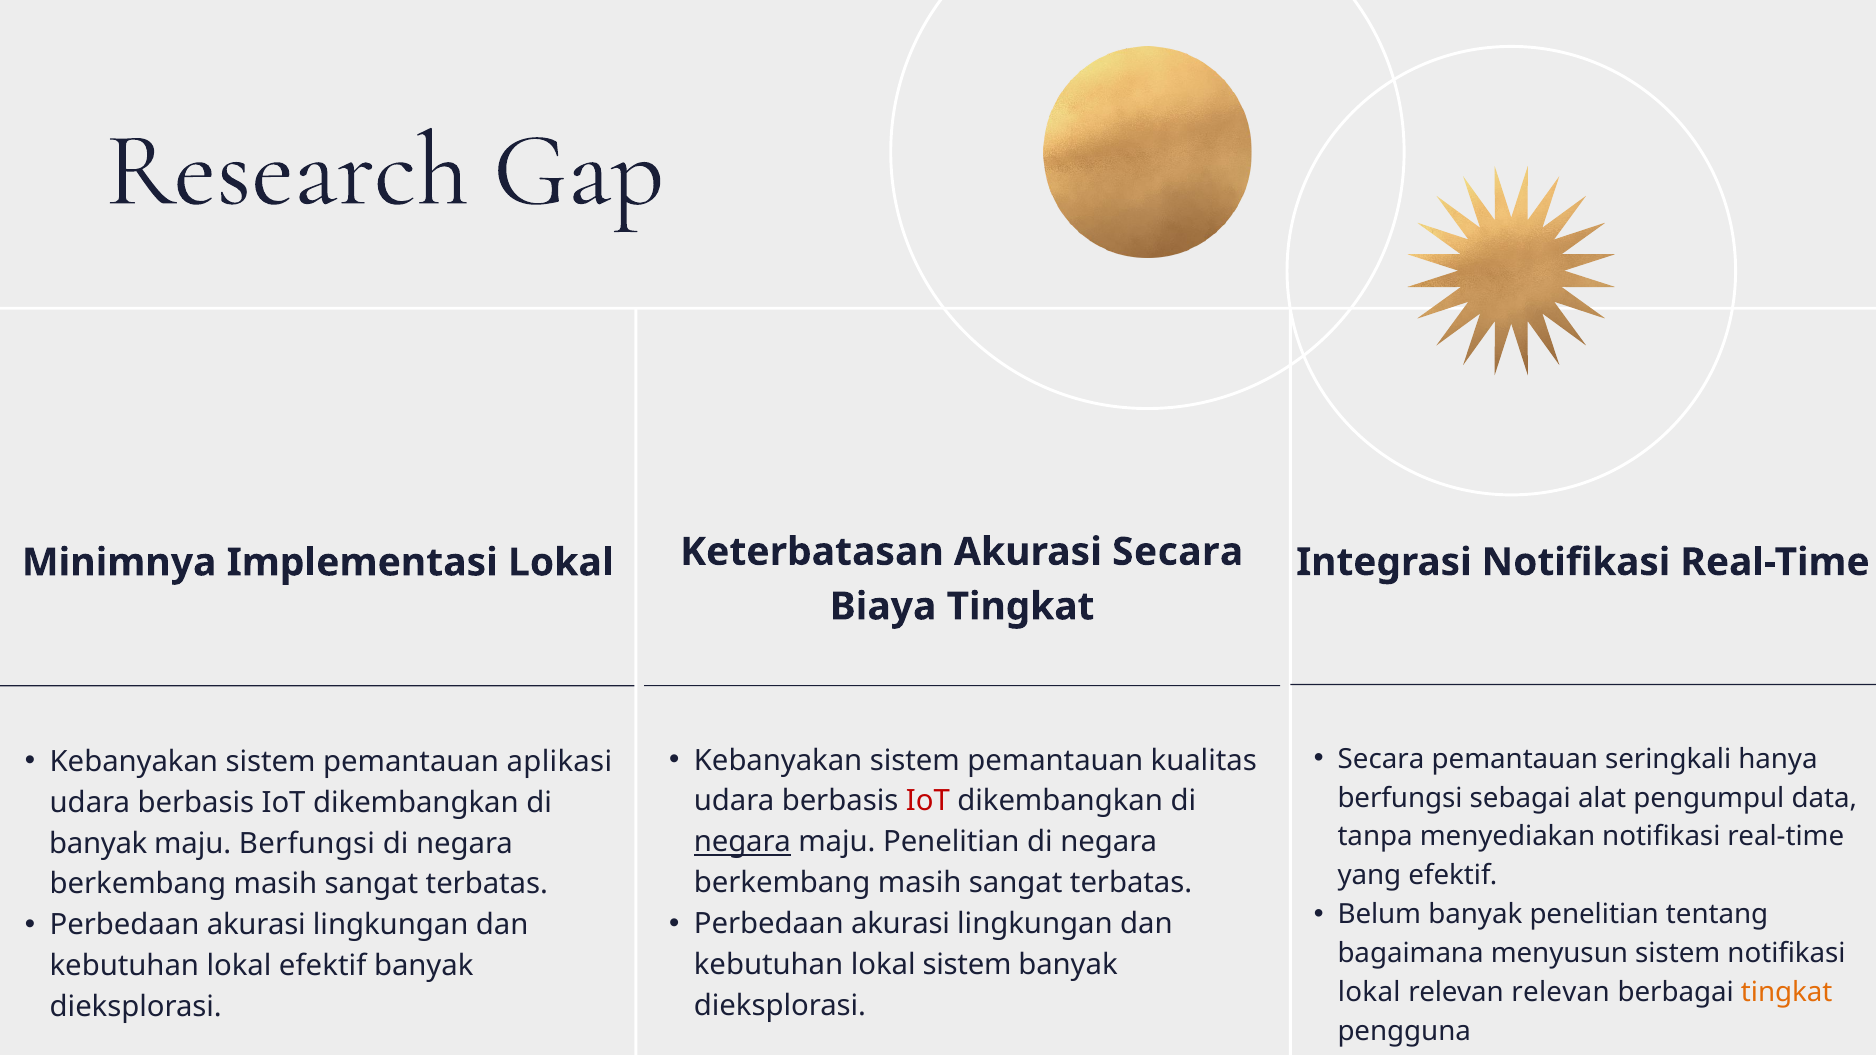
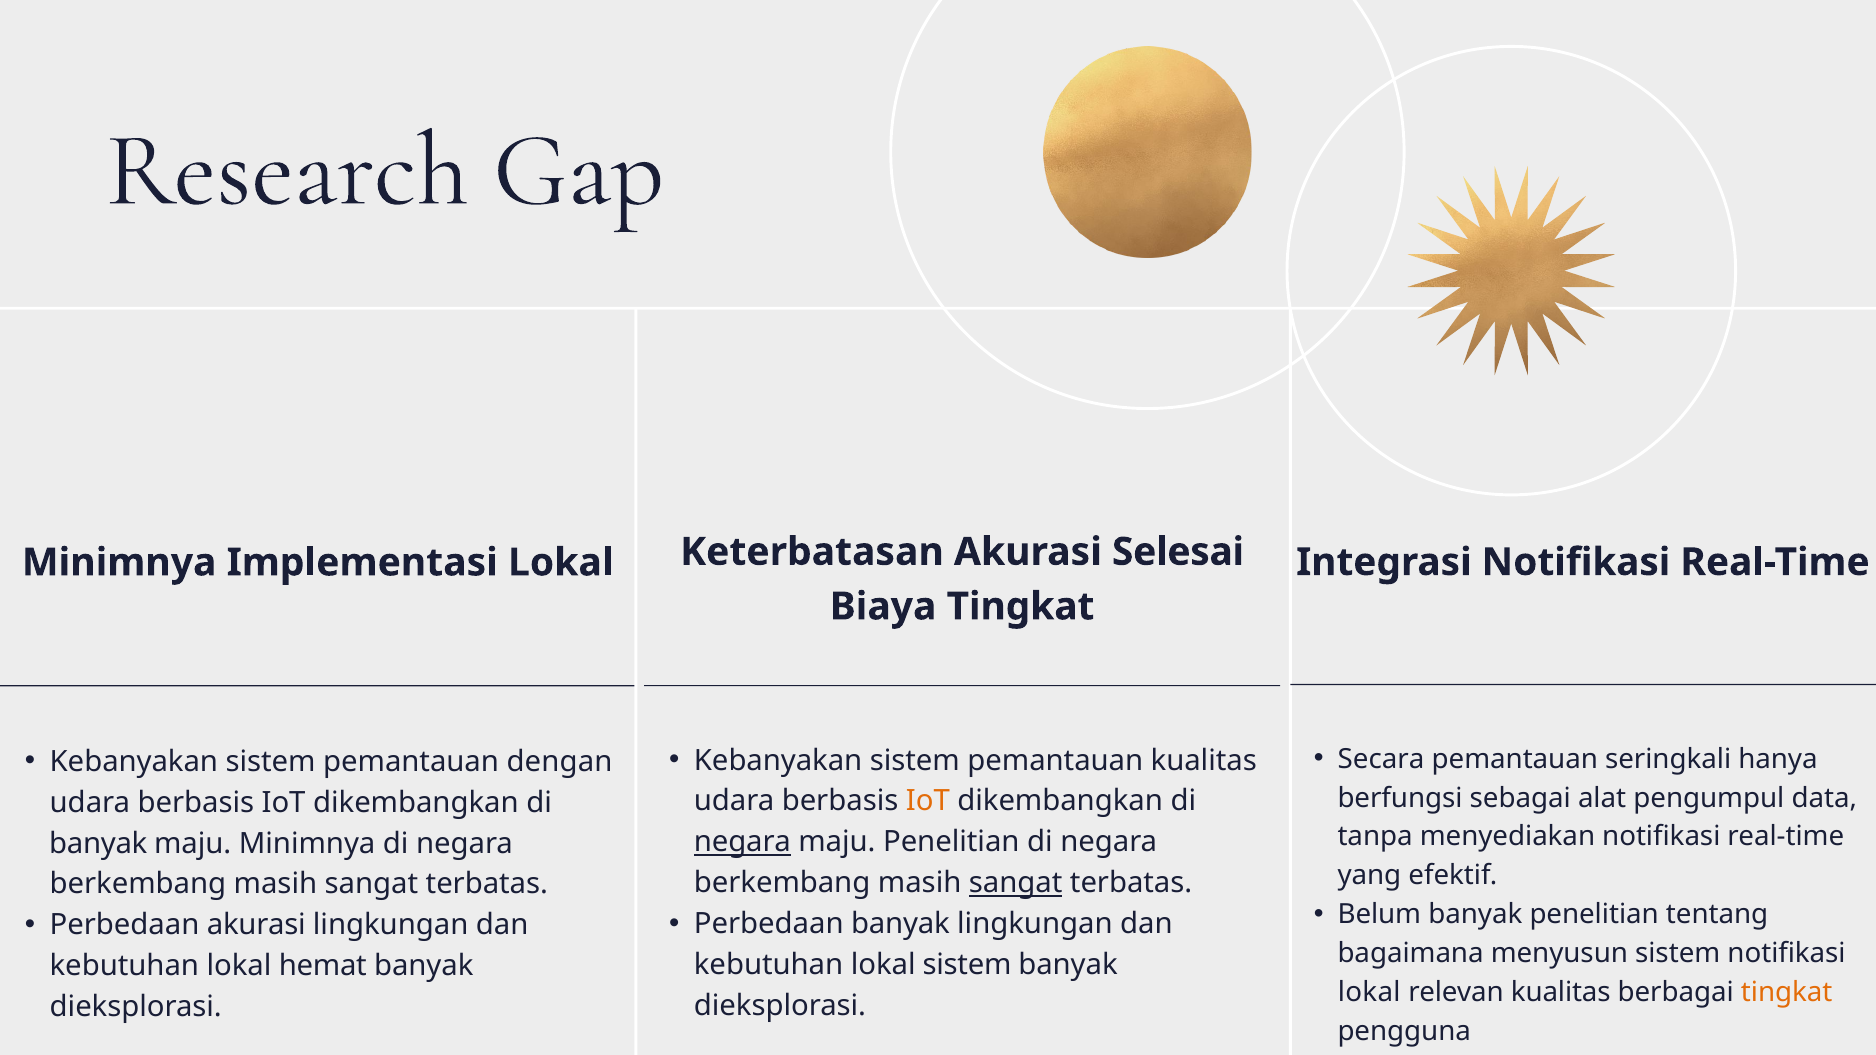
Akurasi Secara: Secara -> Selesai
aplikasi: aplikasi -> dengan
IoT at (928, 802) colour: red -> orange
maju Berfungsi: Berfungsi -> Minimnya
sangat at (1016, 883) underline: none -> present
akurasi at (901, 924): akurasi -> banyak
lokal efektif: efektif -> hemat
relevan relevan: relevan -> kualitas
